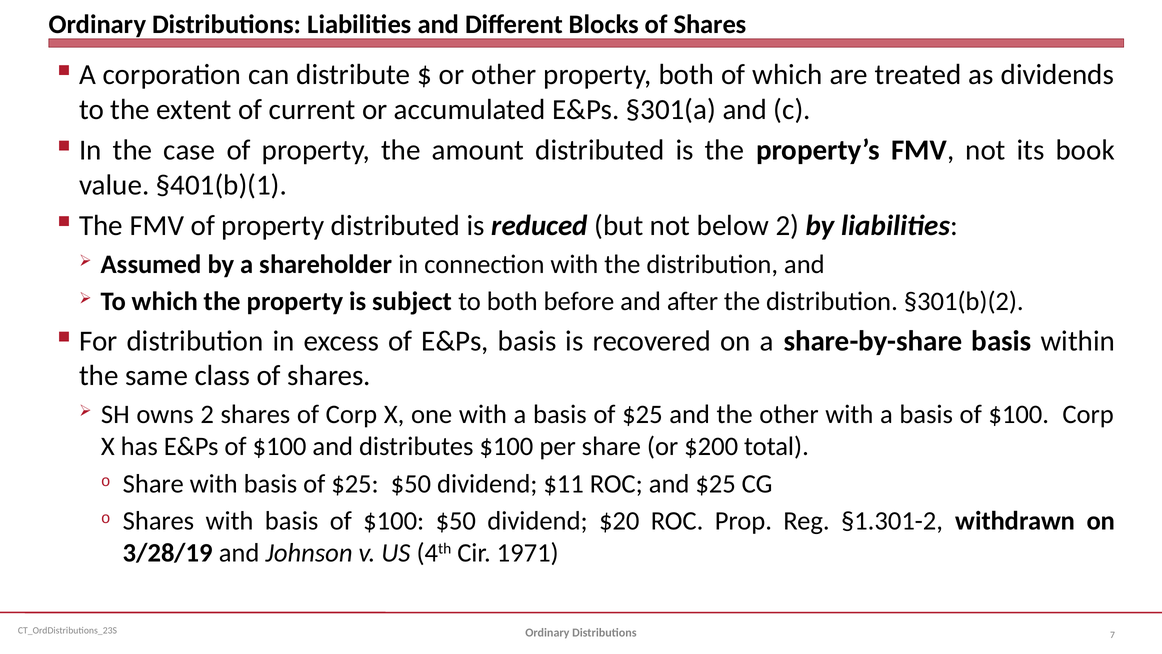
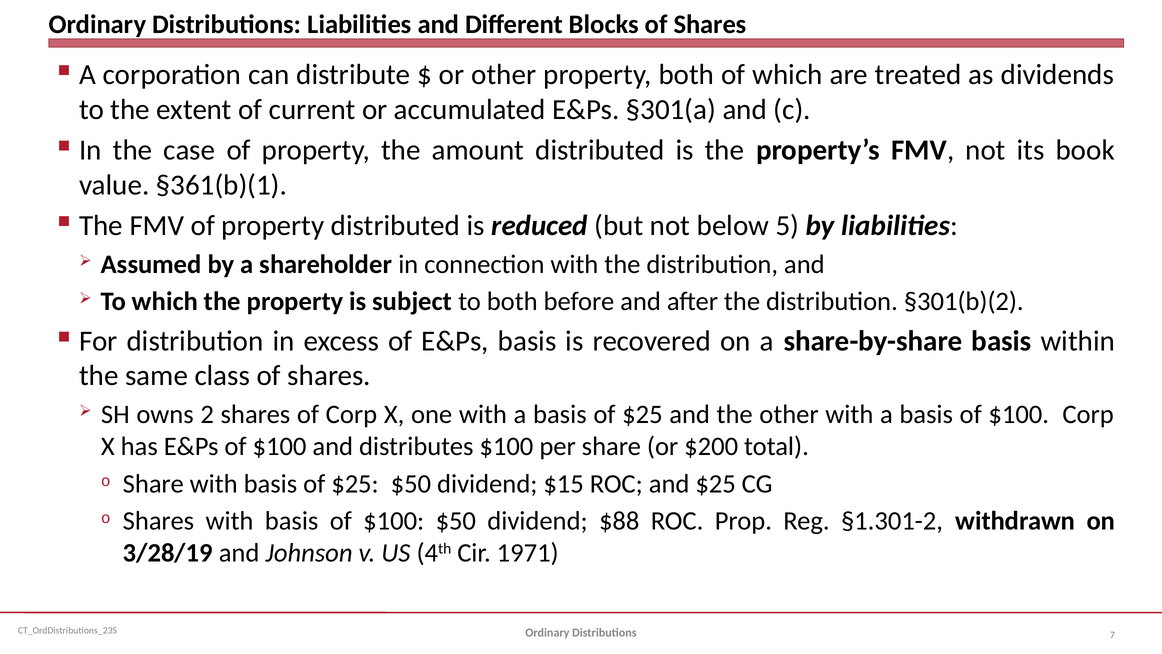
§401(b)(1: §401(b)(1 -> §361(b)(1
below 2: 2 -> 5
$11: $11 -> $15
$20: $20 -> $88
